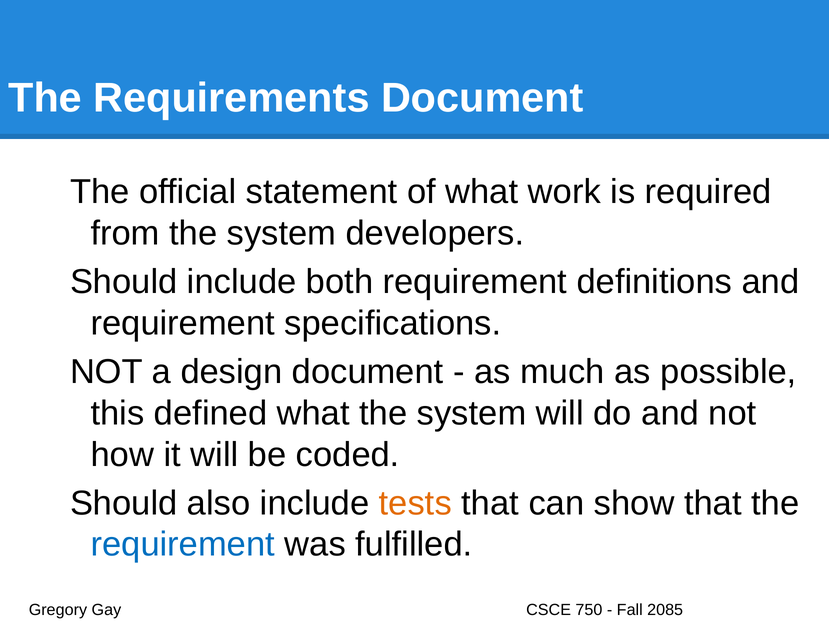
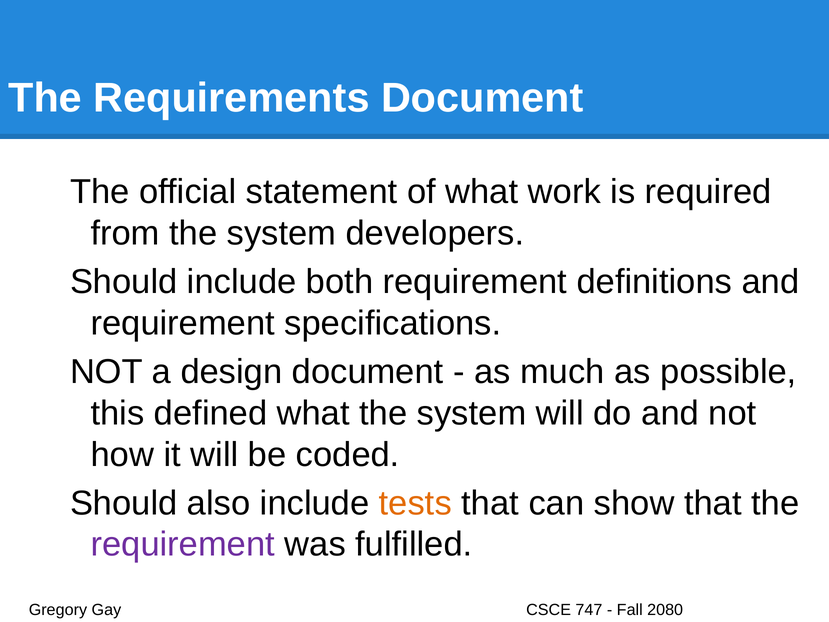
requirement at (183, 544) colour: blue -> purple
750: 750 -> 747
2085: 2085 -> 2080
